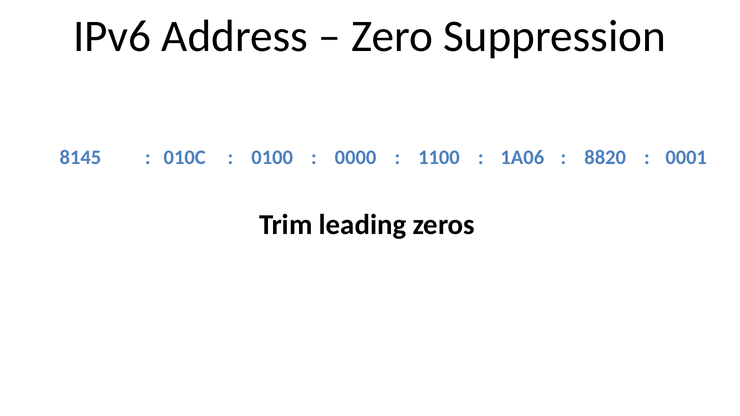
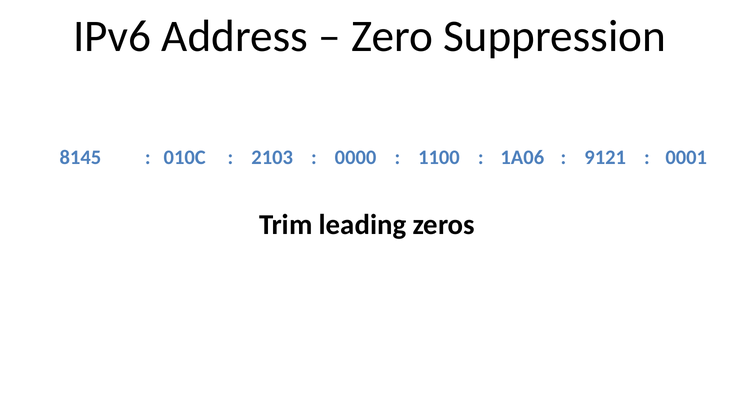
0100: 0100 -> 2103
8820: 8820 -> 9121
